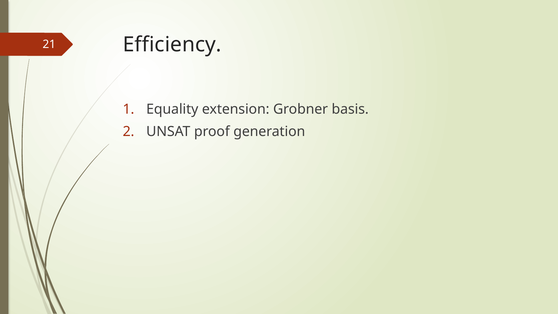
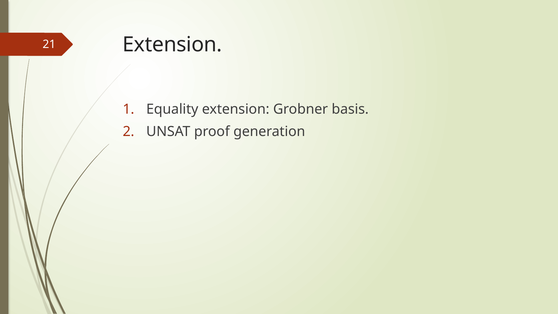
21 Efficiency: Efficiency -> Extension
